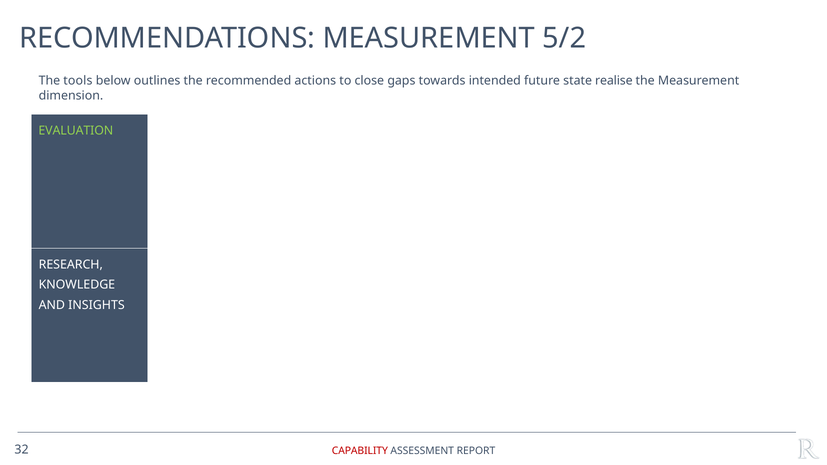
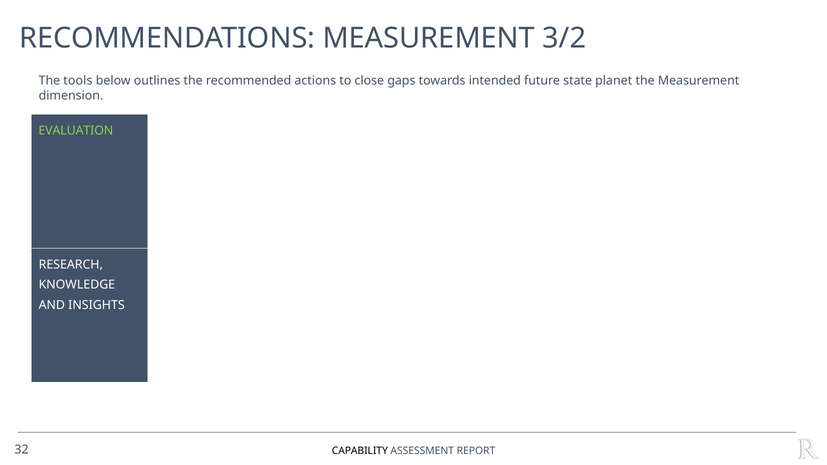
5/2: 5/2 -> 3/2
realise: realise -> planet
CAPABILITY colour: red -> black
